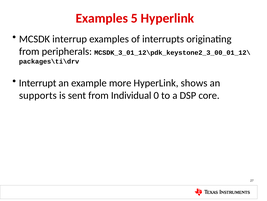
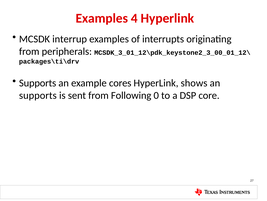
5: 5 -> 4
Interrupt at (38, 83): Interrupt -> Supports
more: more -> cores
Individual: Individual -> Following
